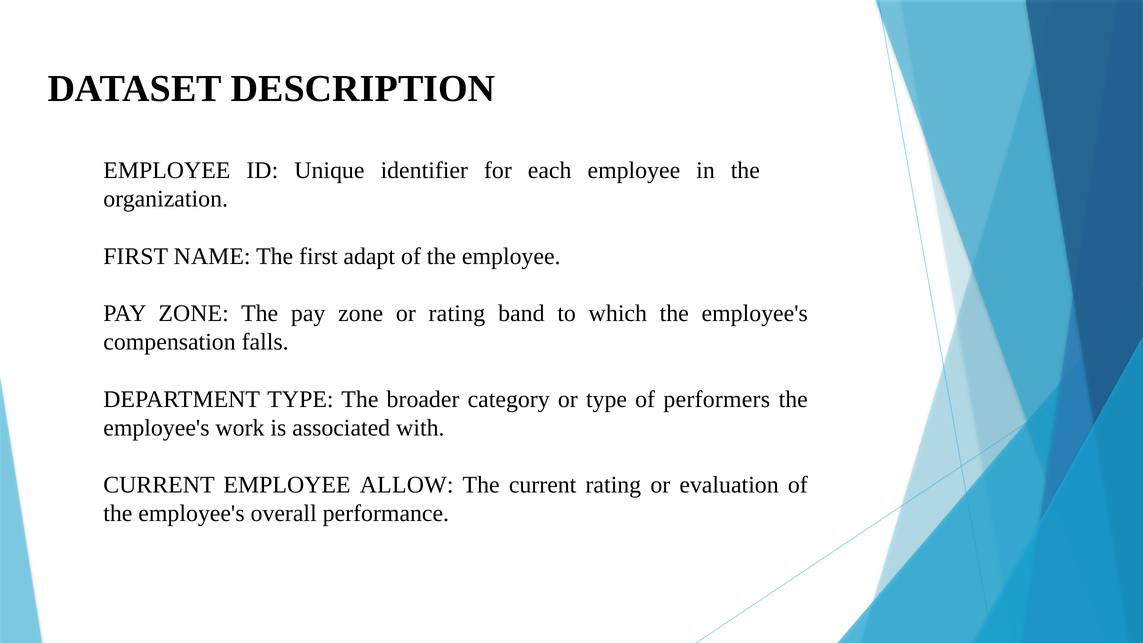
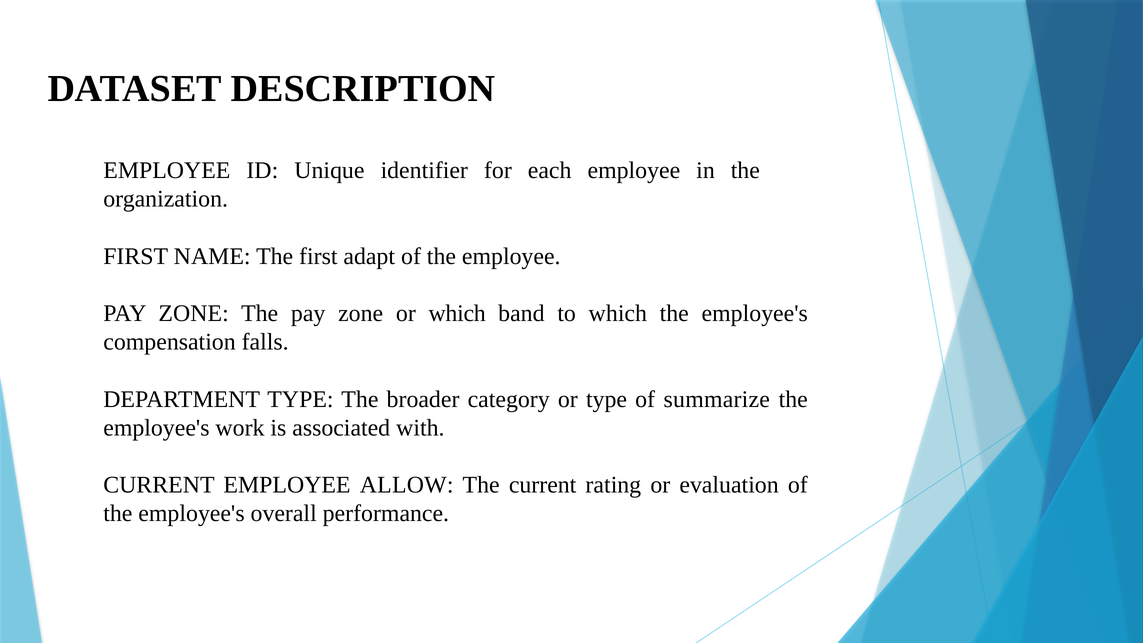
or rating: rating -> which
performers: performers -> summarize
